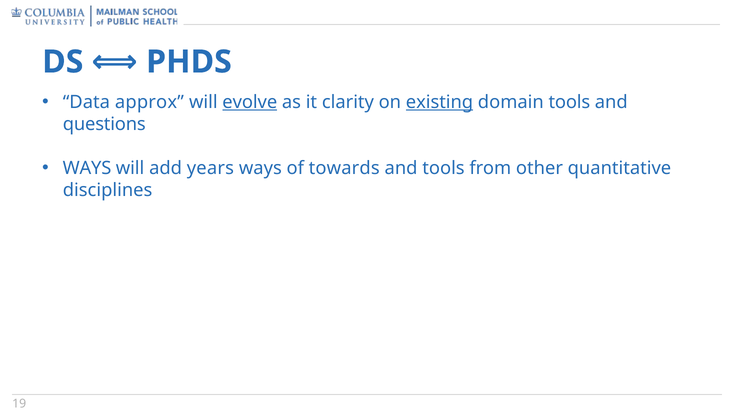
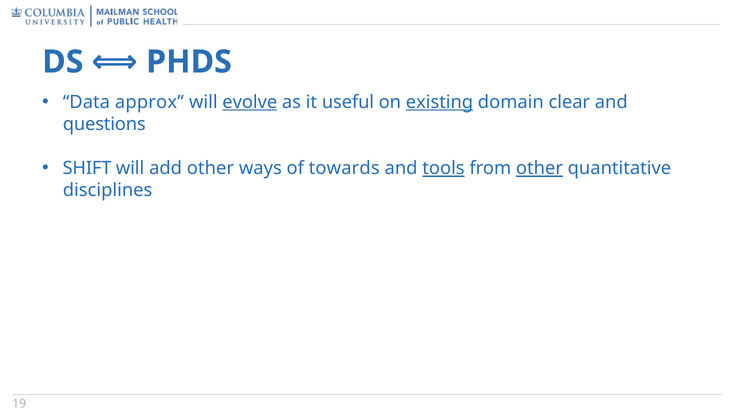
clarity: clarity -> useful
domain tools: tools -> clear
WAYS at (87, 168): WAYS -> SHIFT
add years: years -> other
tools at (443, 168) underline: none -> present
other at (539, 168) underline: none -> present
